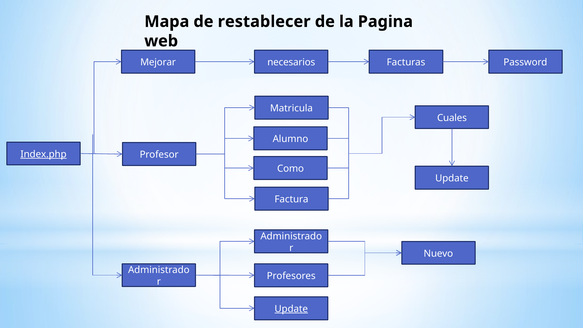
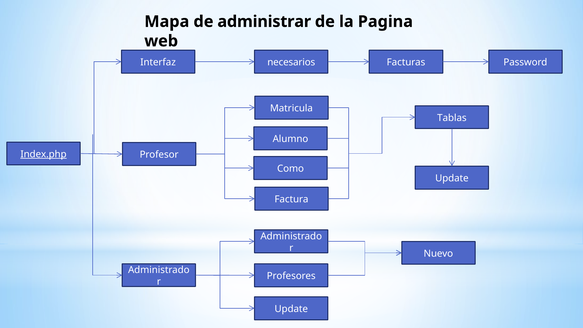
restablecer: restablecer -> administrar
Mejorar: Mejorar -> Interfaz
Cuales: Cuales -> Tablas
Update at (291, 309) underline: present -> none
